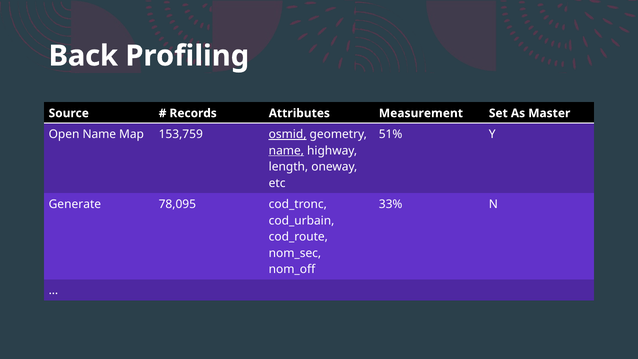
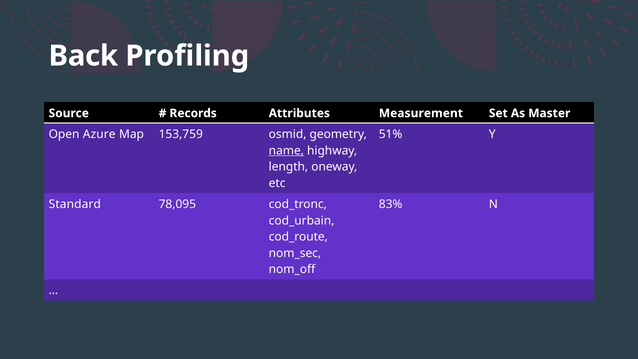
Open Name: Name -> Azure
osmid underline: present -> none
Generate: Generate -> Standard
33%: 33% -> 83%
